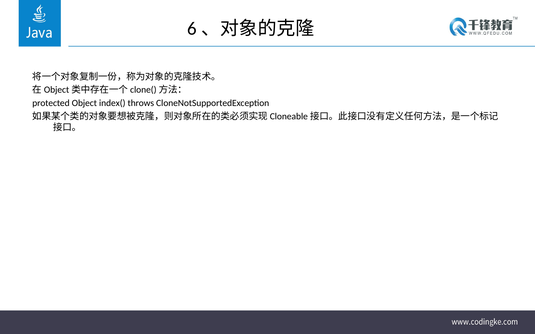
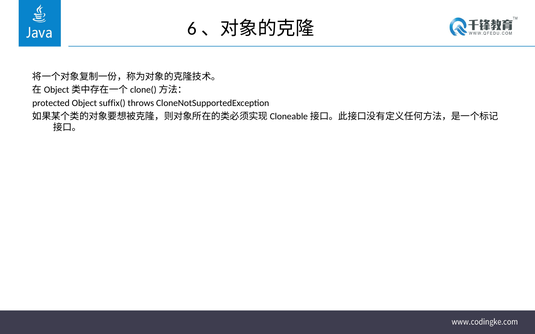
index(: index( -> suffix(
